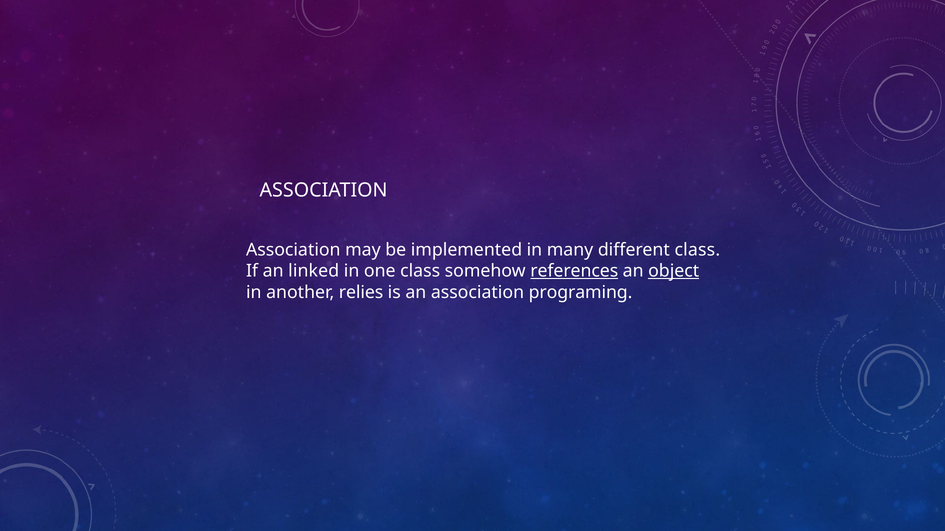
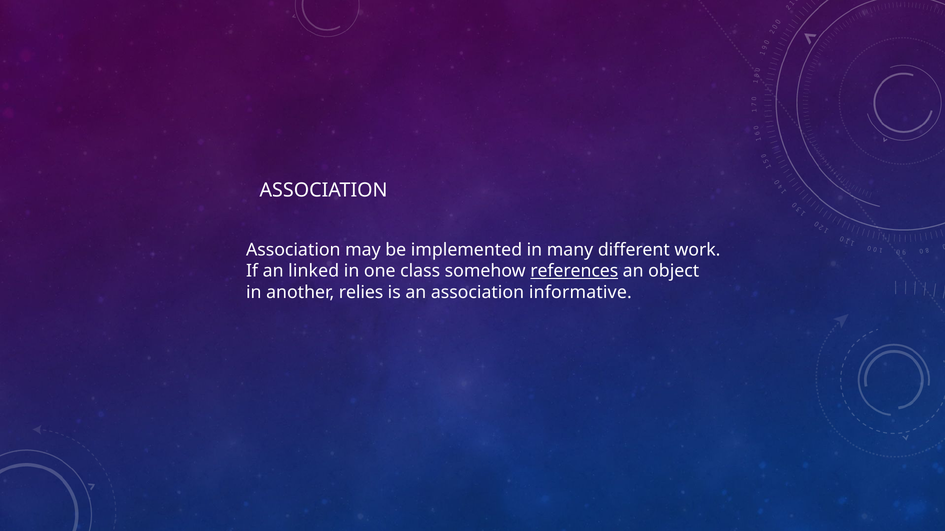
different class: class -> work
object underline: present -> none
programing: programing -> informative
